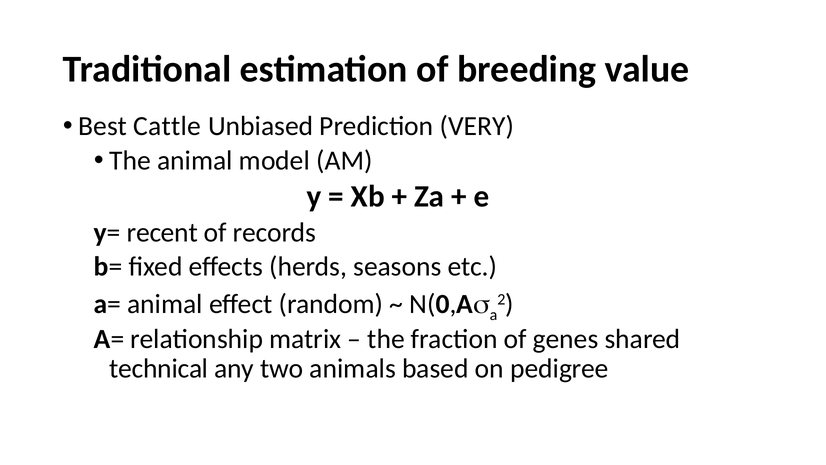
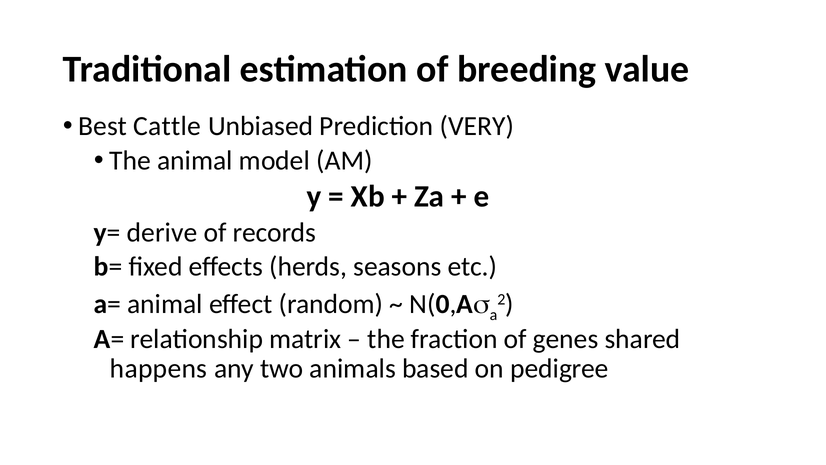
recent: recent -> derive
technical: technical -> happens
